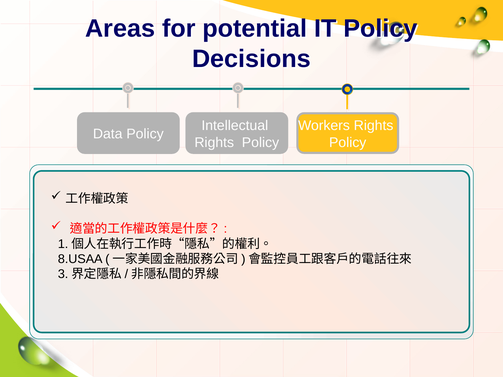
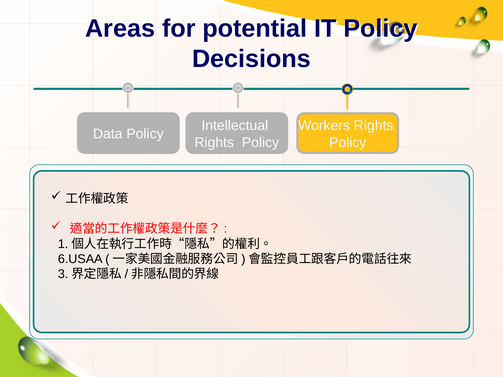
8.USAA: 8.USAA -> 6.USAA
